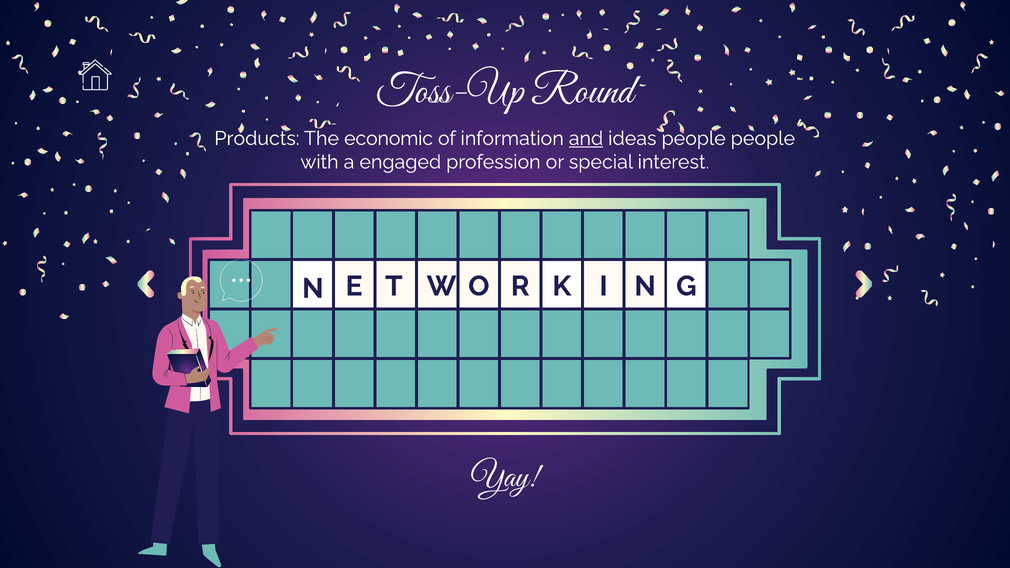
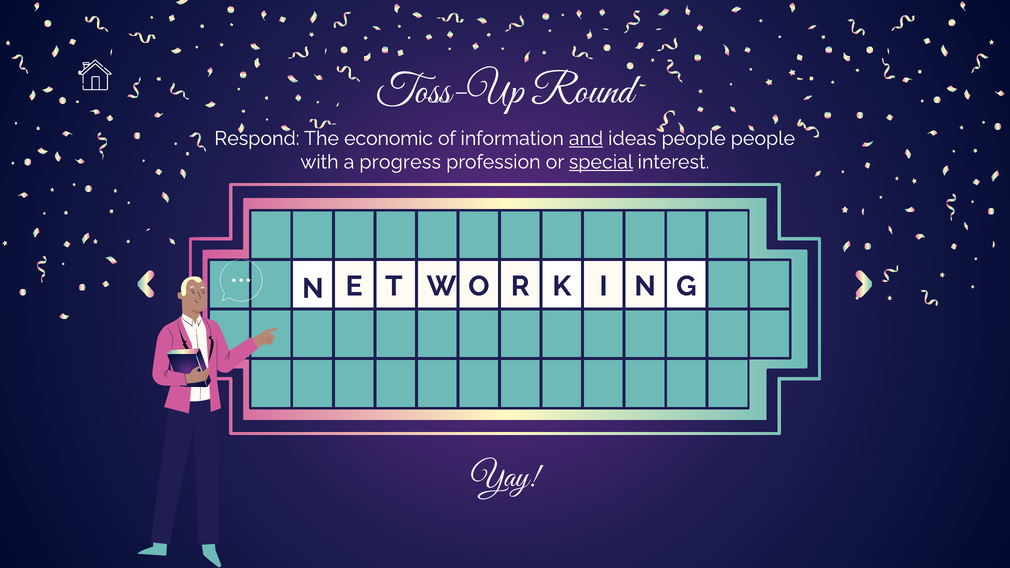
Products: Products -> Respond
engaged: engaged -> progress
special underline: none -> present
